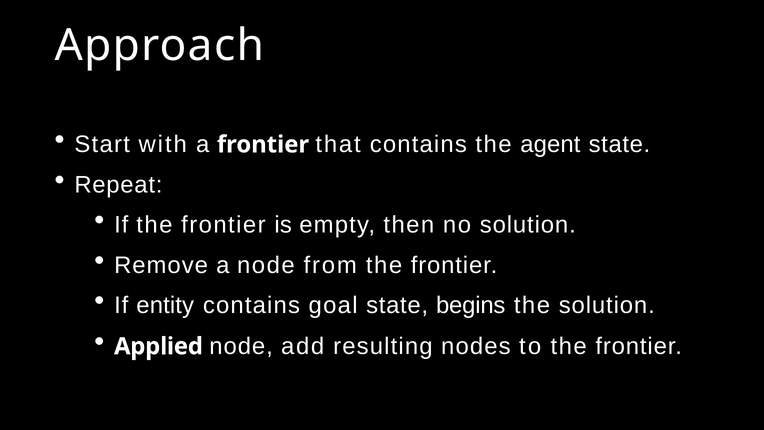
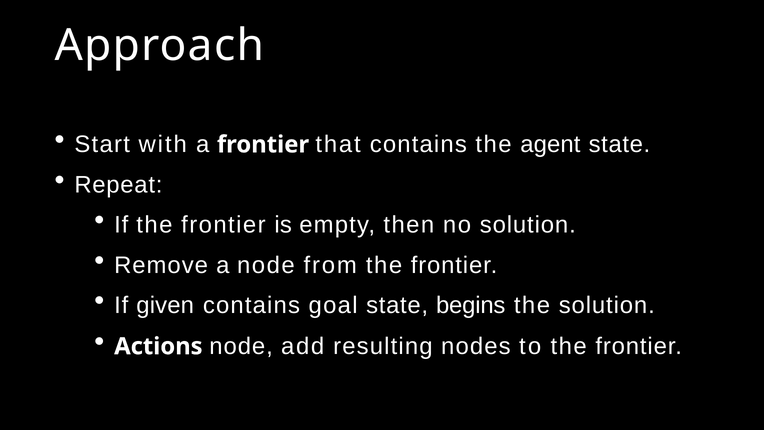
entity: entity -> given
Applied: Applied -> Actions
